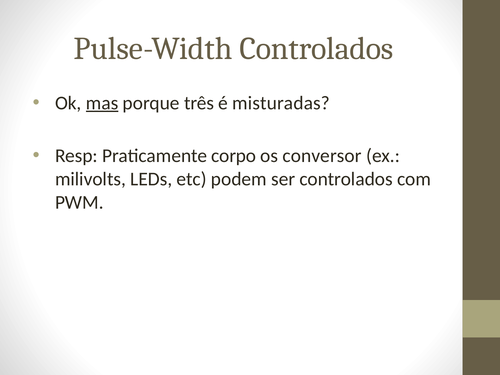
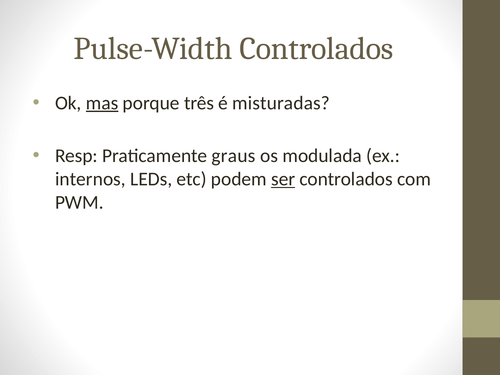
corpo: corpo -> graus
conversor: conversor -> modulada
milivolts: milivolts -> internos
ser underline: none -> present
